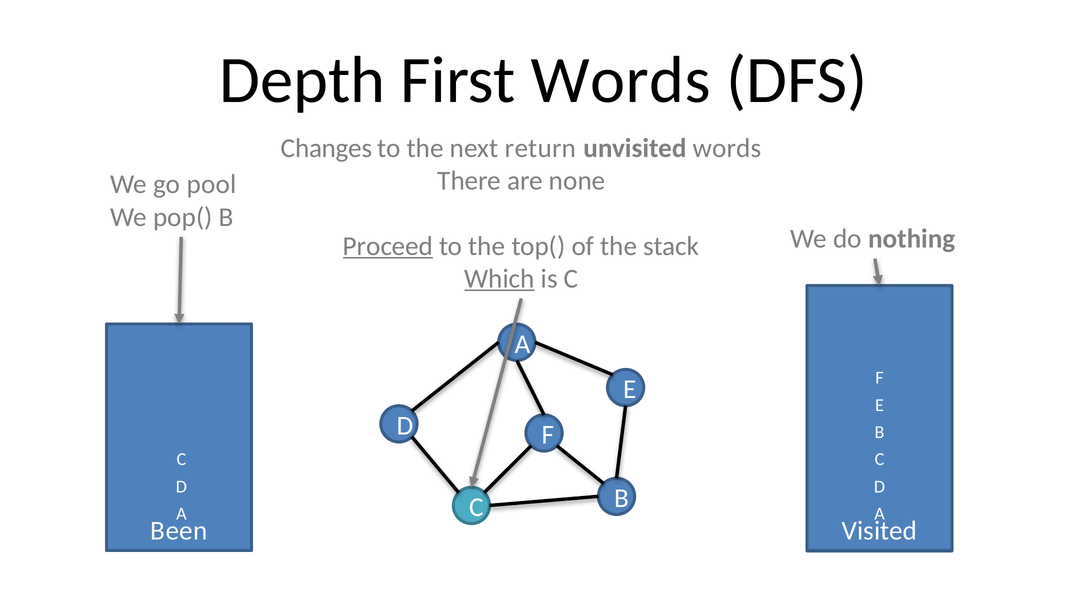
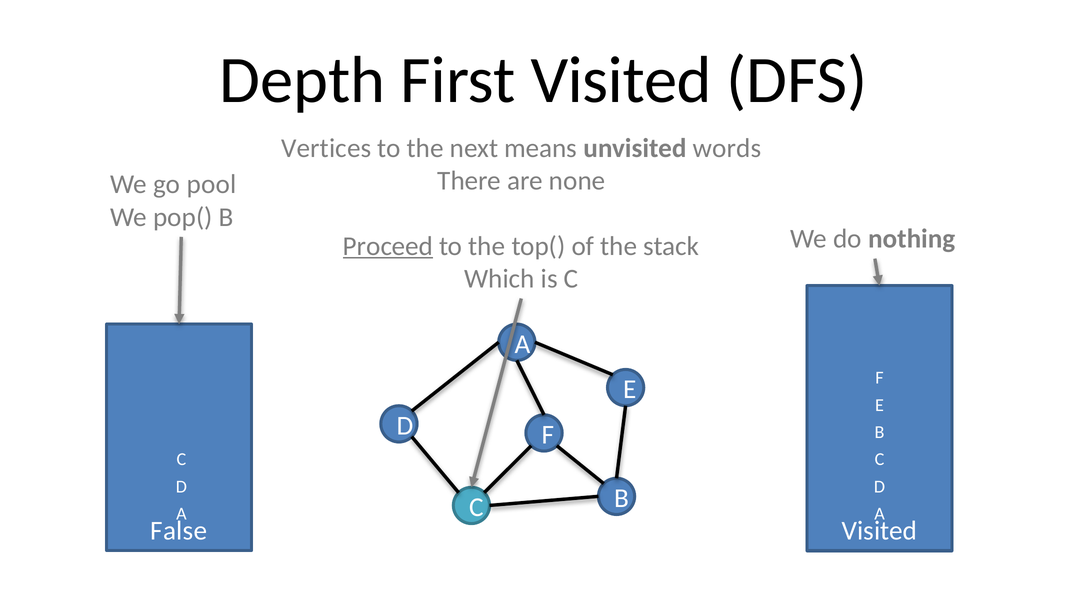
First Words: Words -> Visited
Changes: Changes -> Vertices
return: return -> means
Which underline: present -> none
Been: Been -> False
